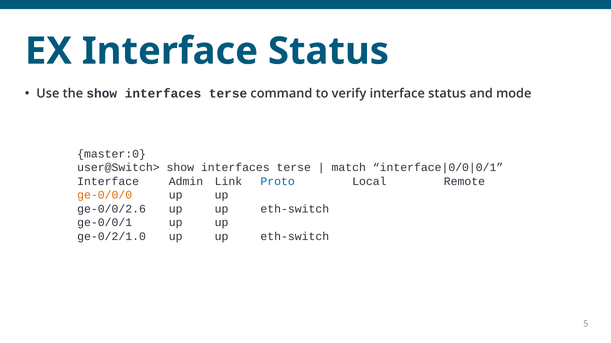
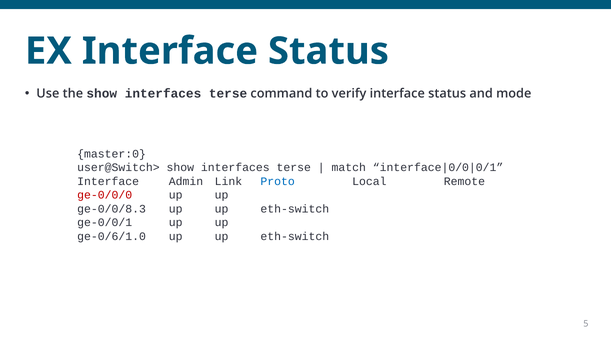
ge-0/0/0 colour: orange -> red
ge-0/0/2.6: ge-0/0/2.6 -> ge-0/0/8.3
ge-0/2/1.0: ge-0/2/1.0 -> ge-0/6/1.0
